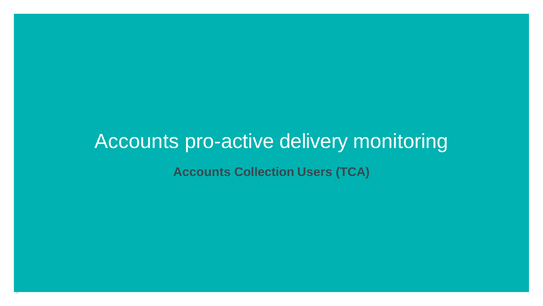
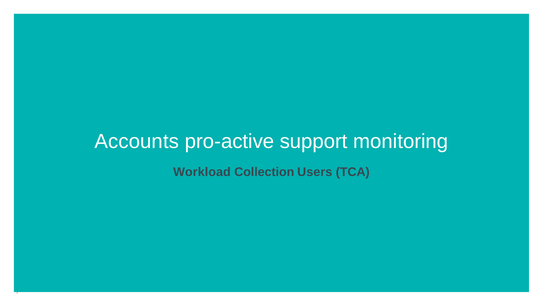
delivery: delivery -> support
Accounts at (202, 172): Accounts -> Workload
